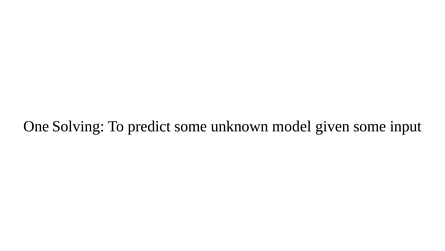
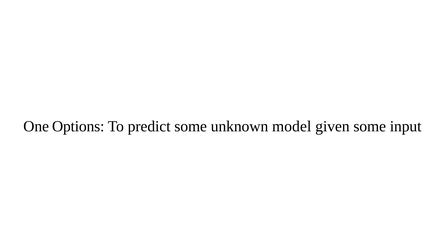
Solving: Solving -> Options
